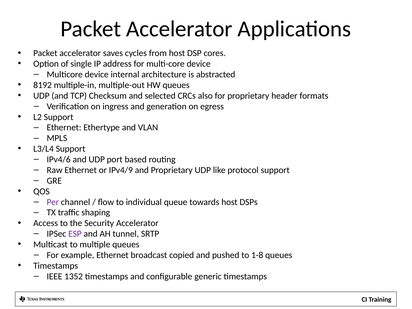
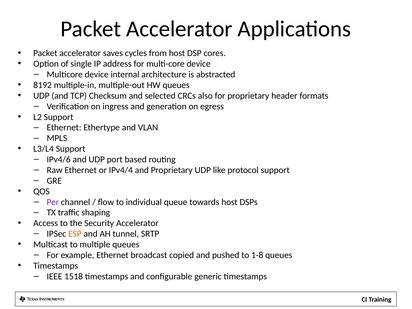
IPv4/9: IPv4/9 -> IPv4/4
ESP colour: purple -> orange
1352: 1352 -> 1518
